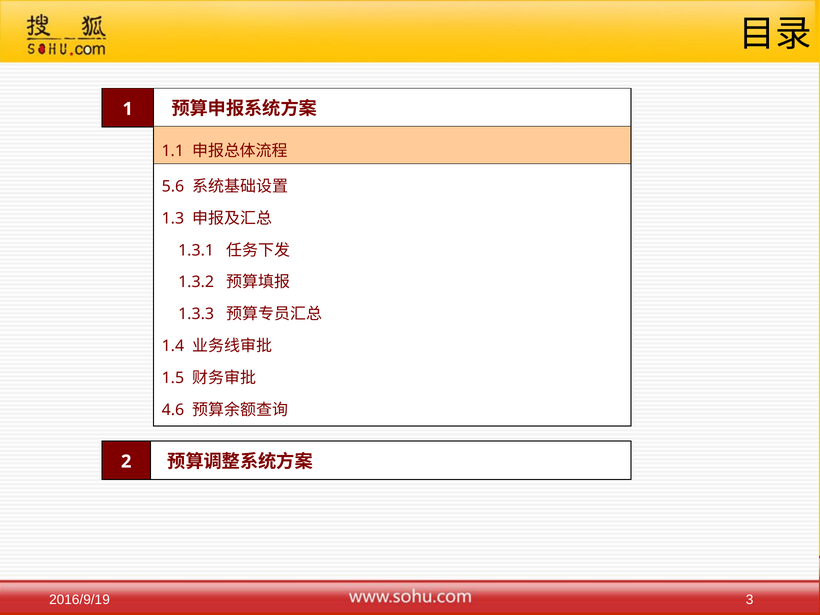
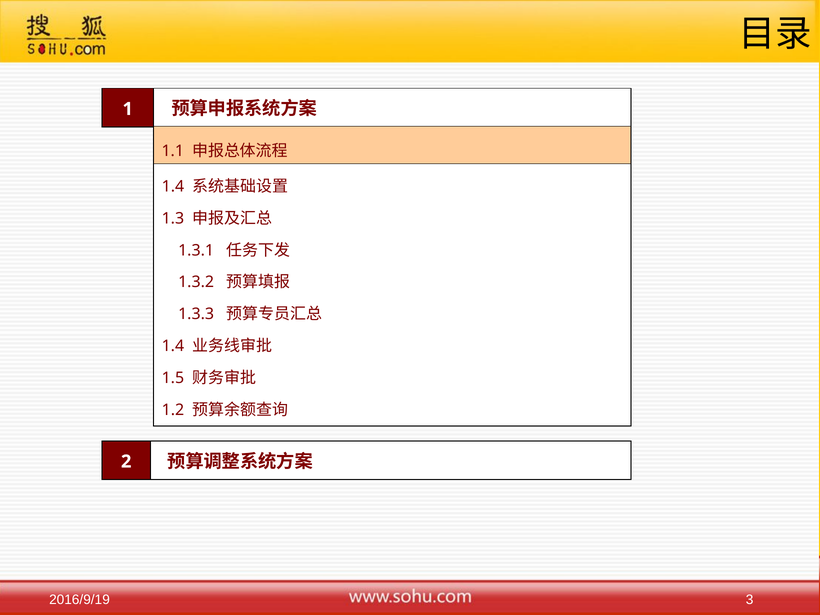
5.6 at (173, 187): 5.6 -> 1.4
4.6: 4.6 -> 1.2
